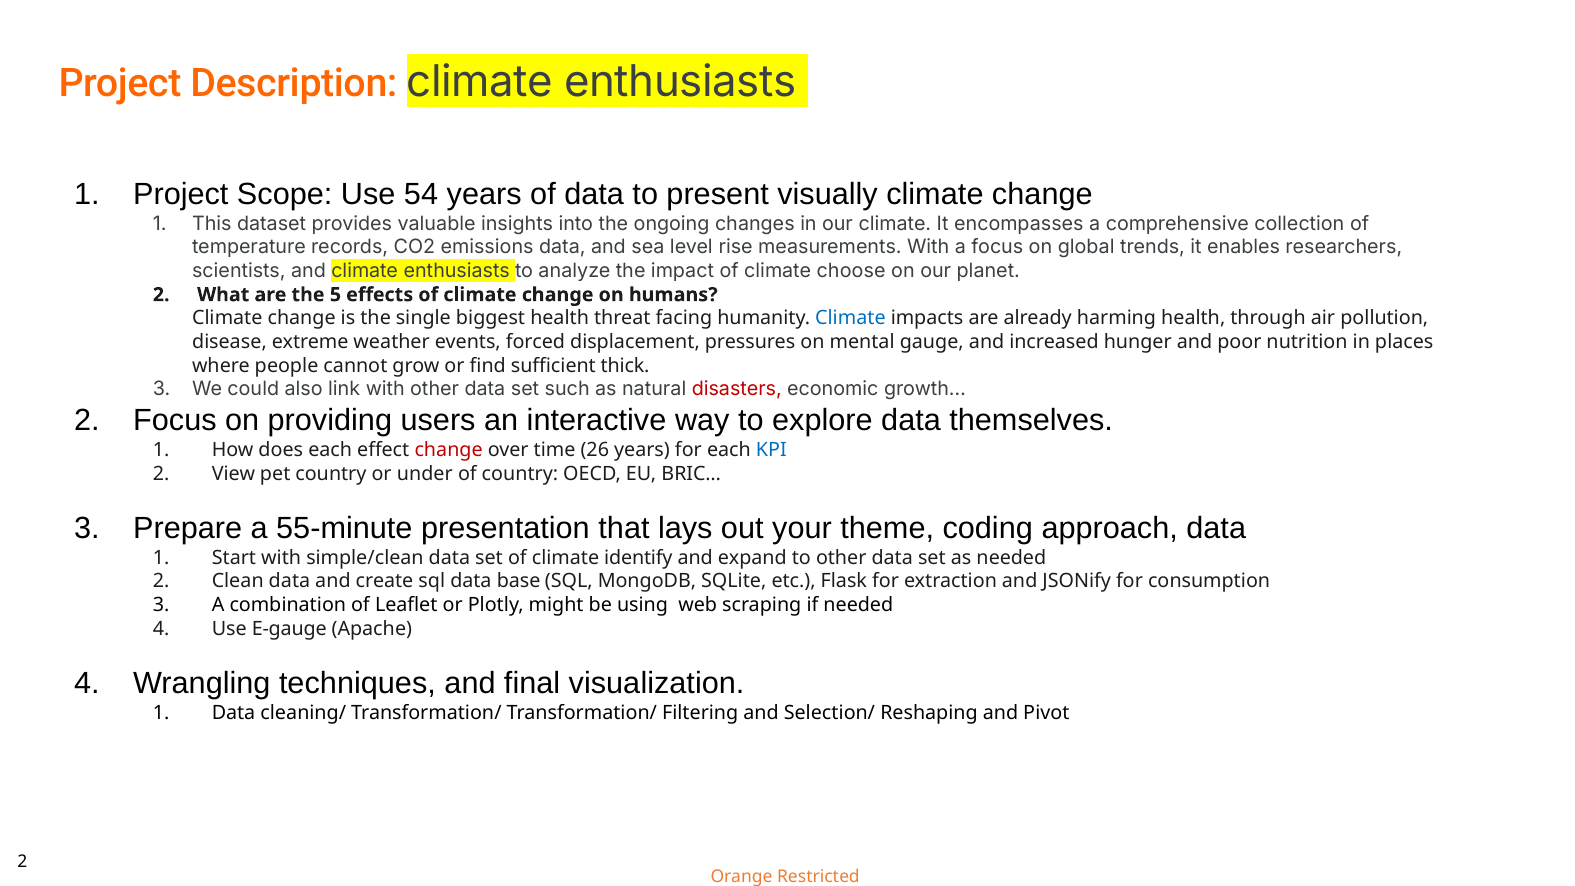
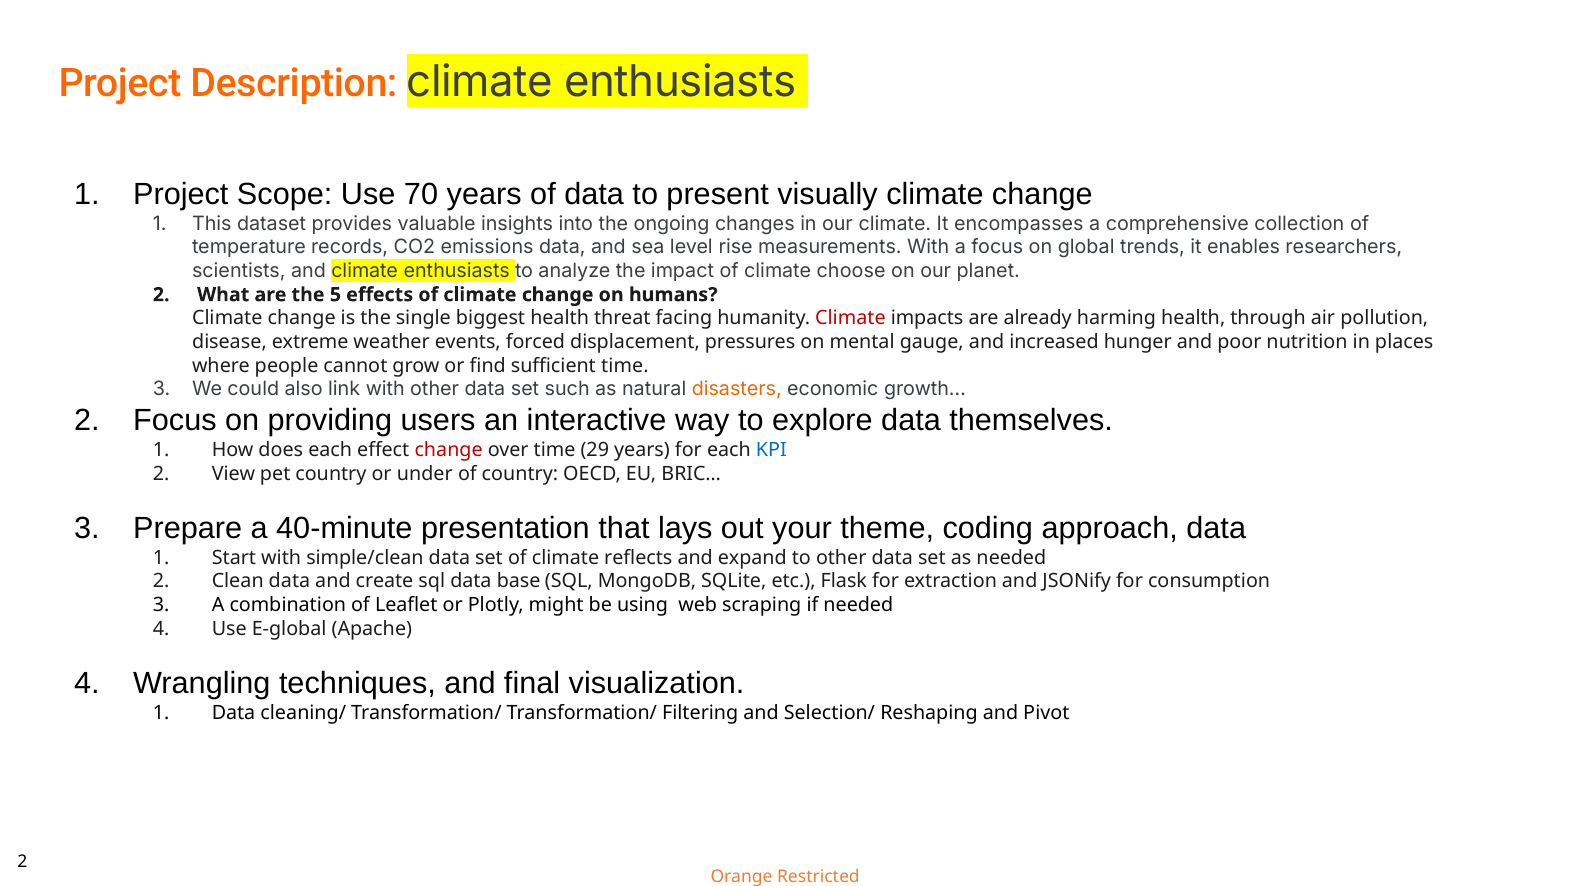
54: 54 -> 70
Climate at (850, 318) colour: blue -> red
sufficient thick: thick -> time
disasters colour: red -> orange
26: 26 -> 29
55-minute: 55-minute -> 40-minute
identify: identify -> reflects
E-gauge: E-gauge -> E-global
